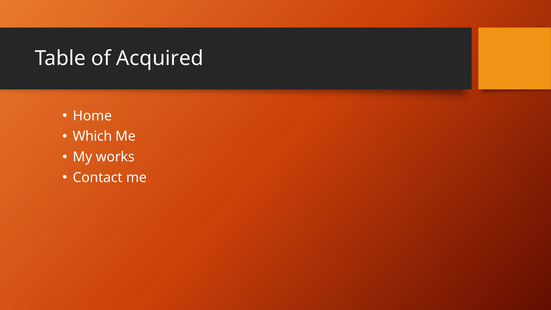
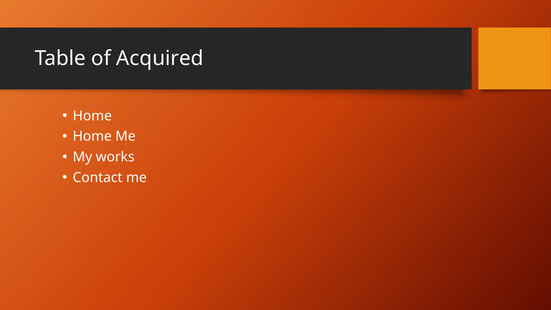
Which at (92, 136): Which -> Home
